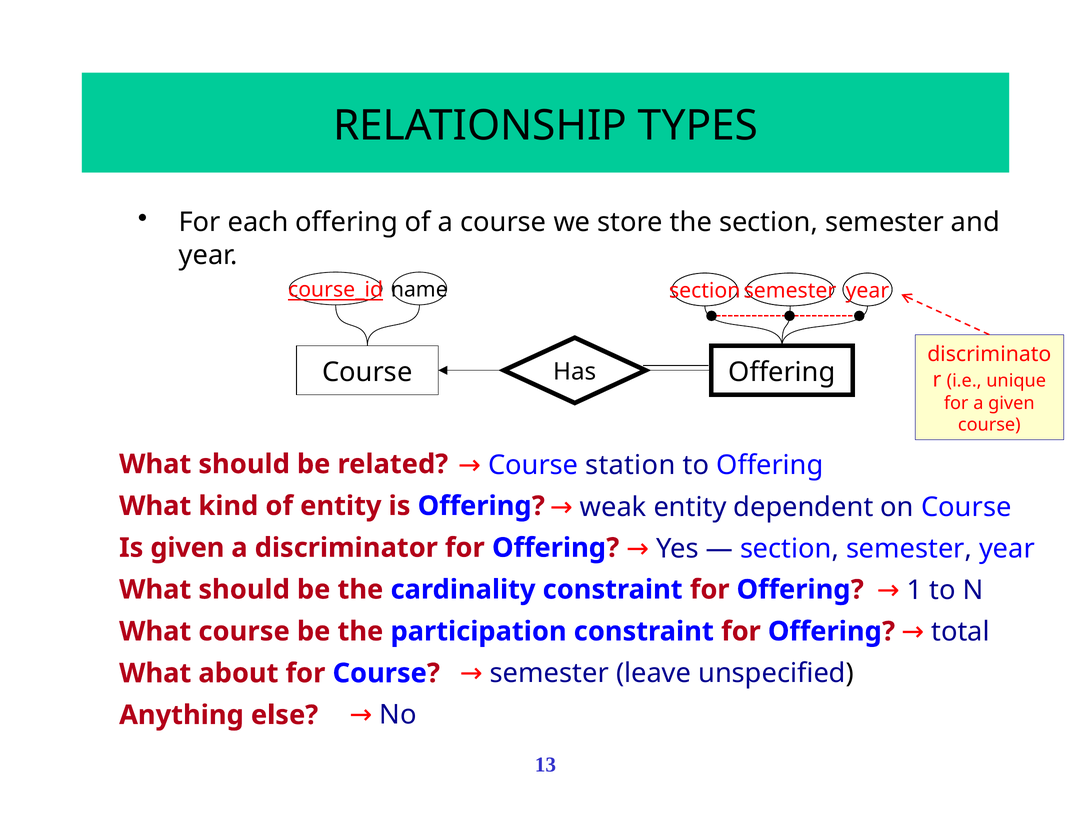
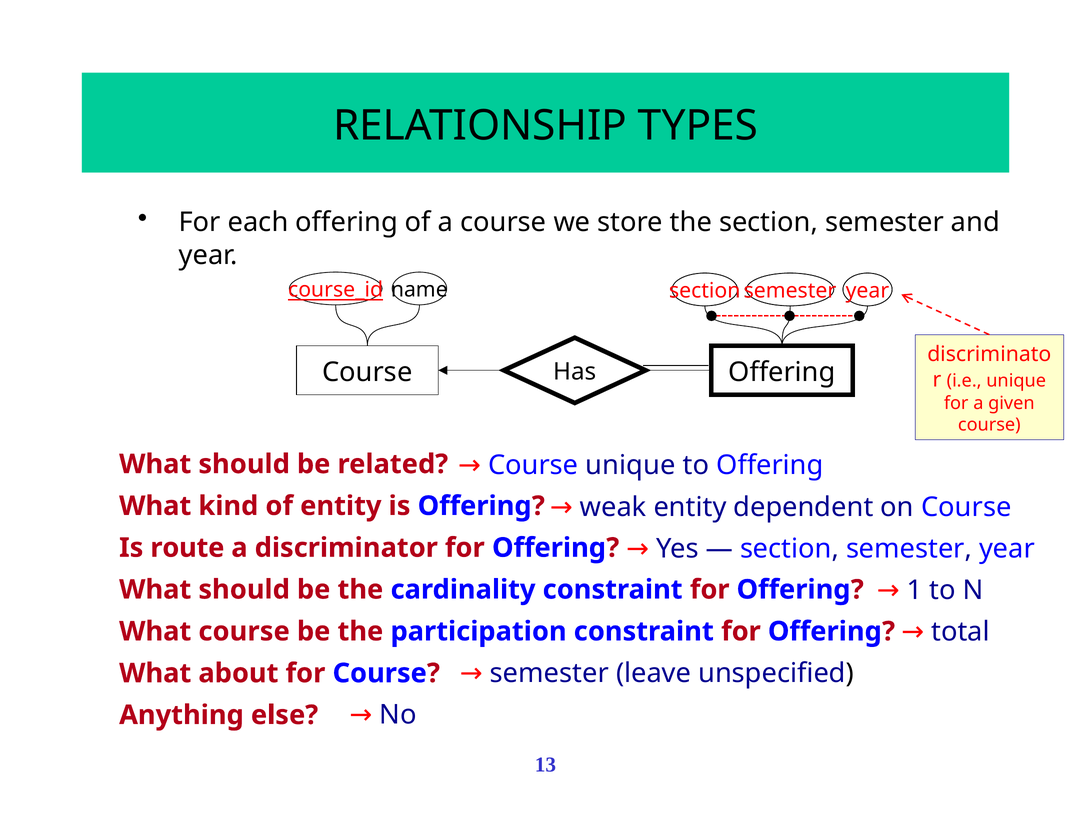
Course station: station -> unique
Is given: given -> route
